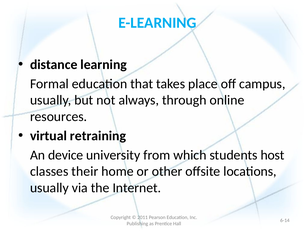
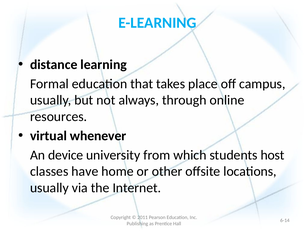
retraining: retraining -> whenever
their: their -> have
